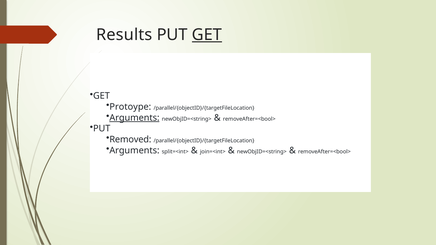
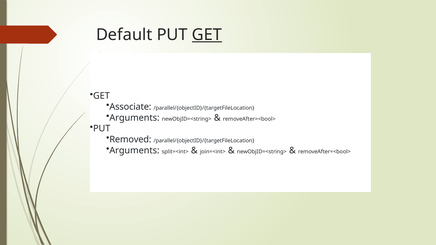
Results: Results -> Default
Protoype: Protoype -> Associate
Arguments at (134, 118) underline: present -> none
